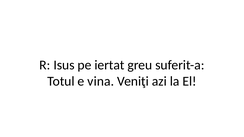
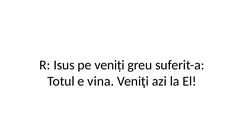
iertat: iertat -> veniți
